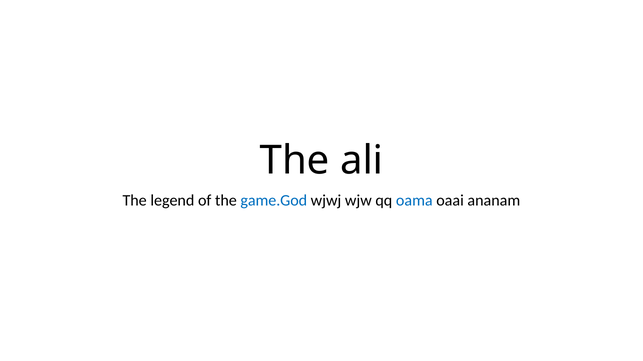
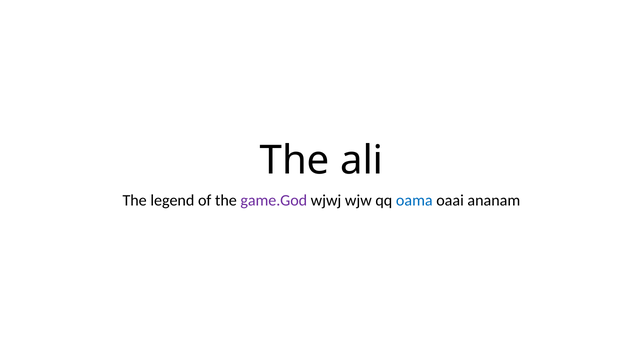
game.God colour: blue -> purple
